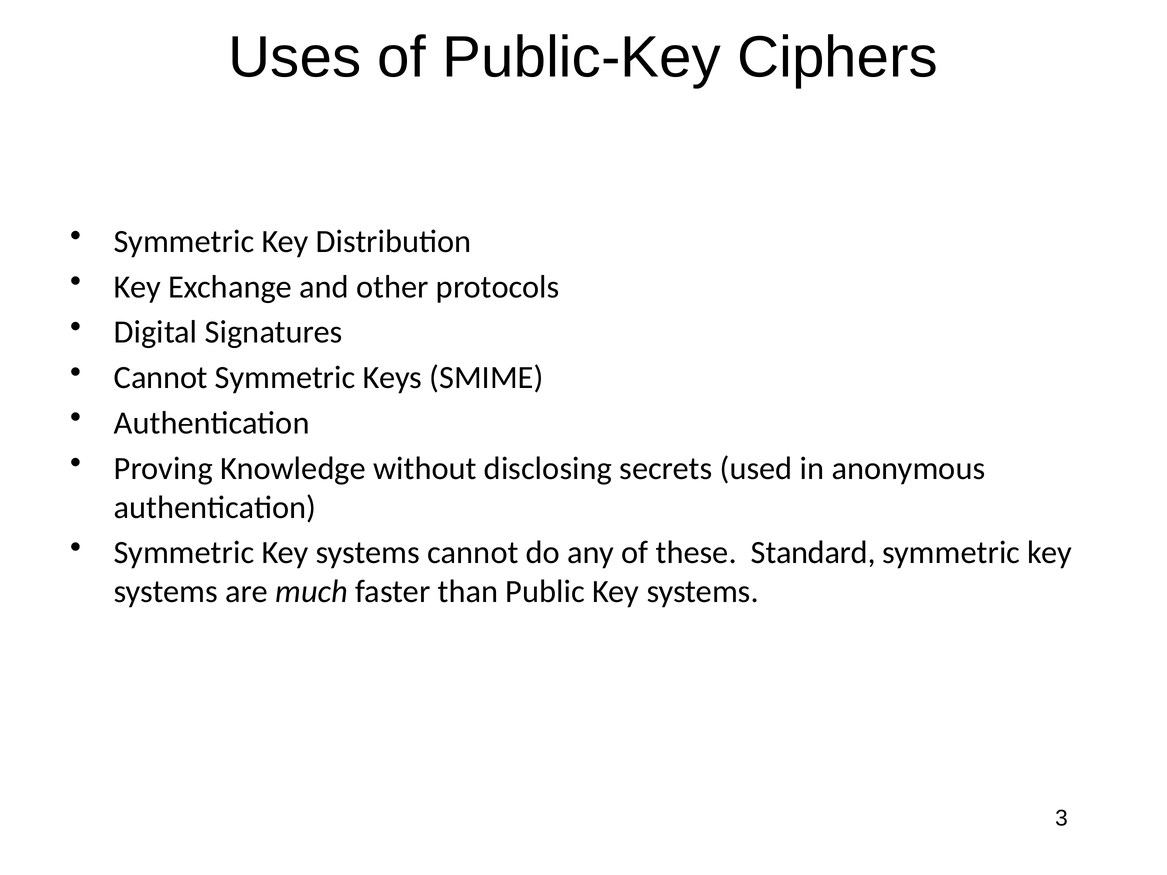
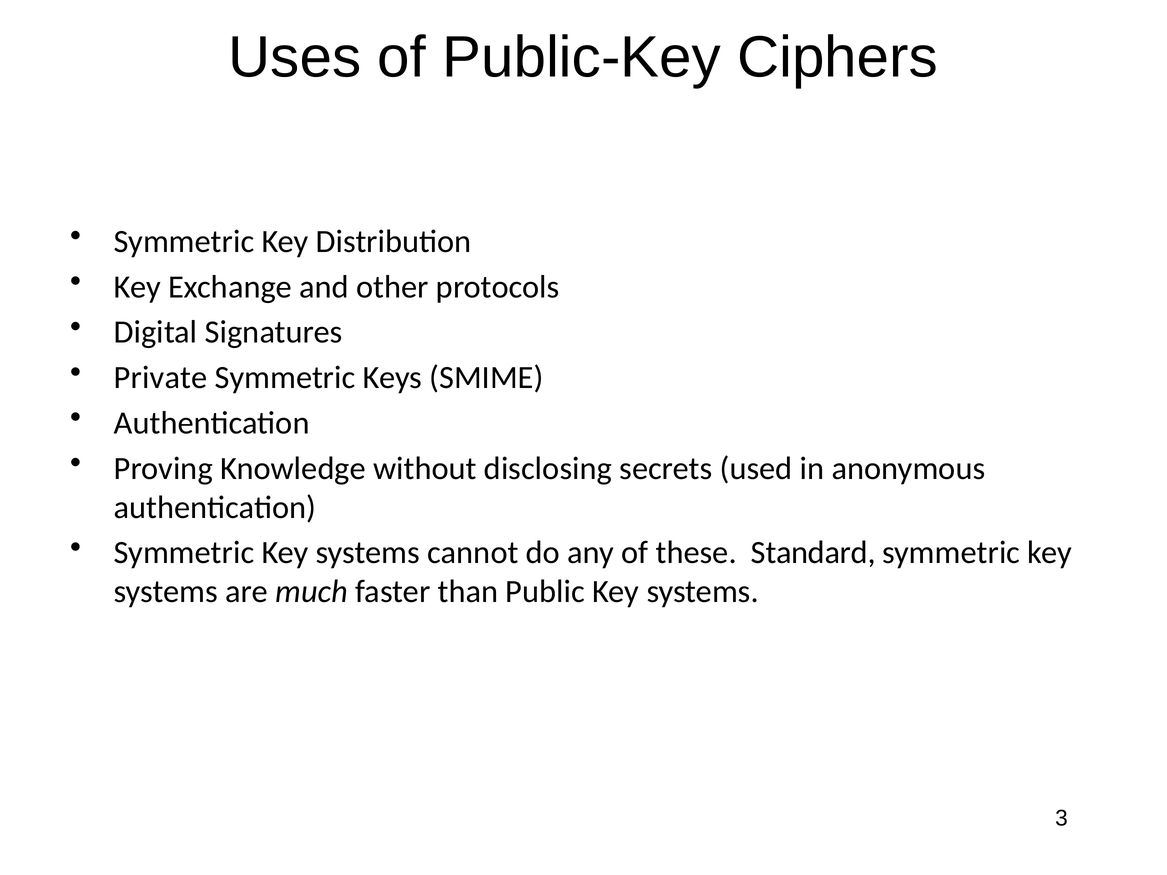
Cannot at (161, 378): Cannot -> Private
